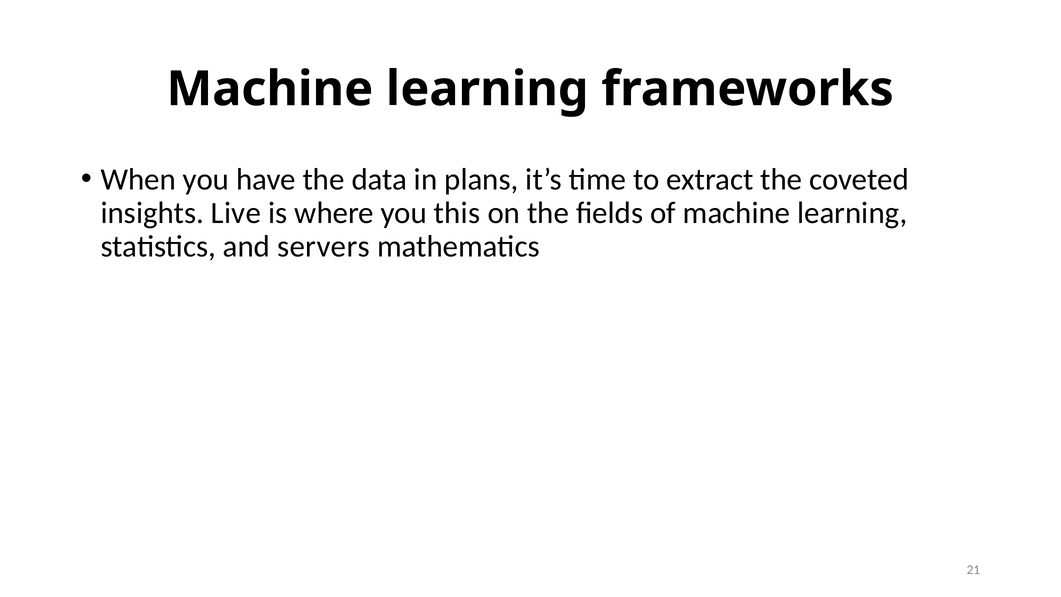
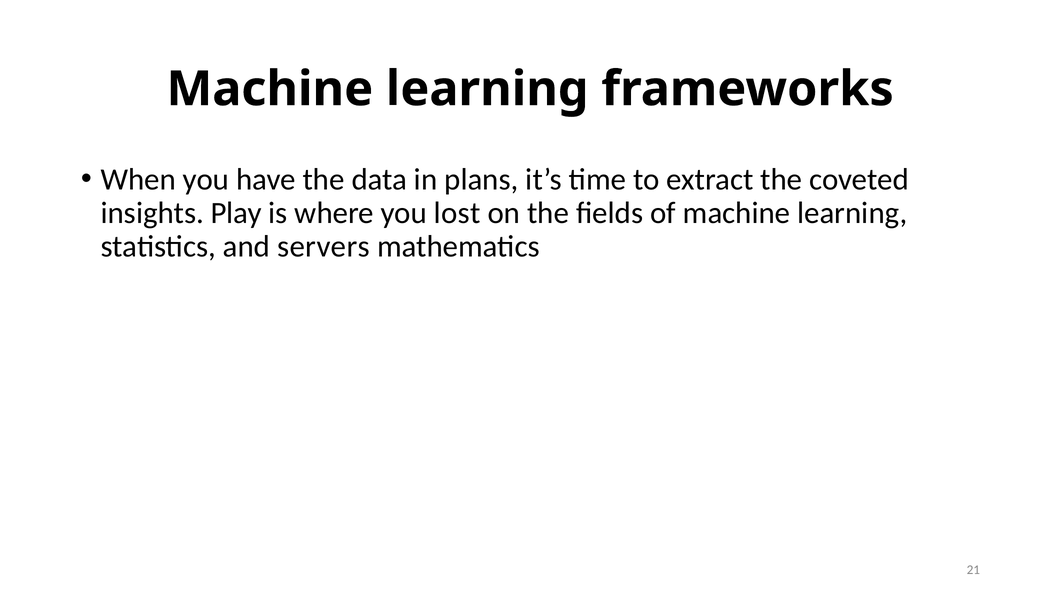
Live: Live -> Play
this: this -> lost
